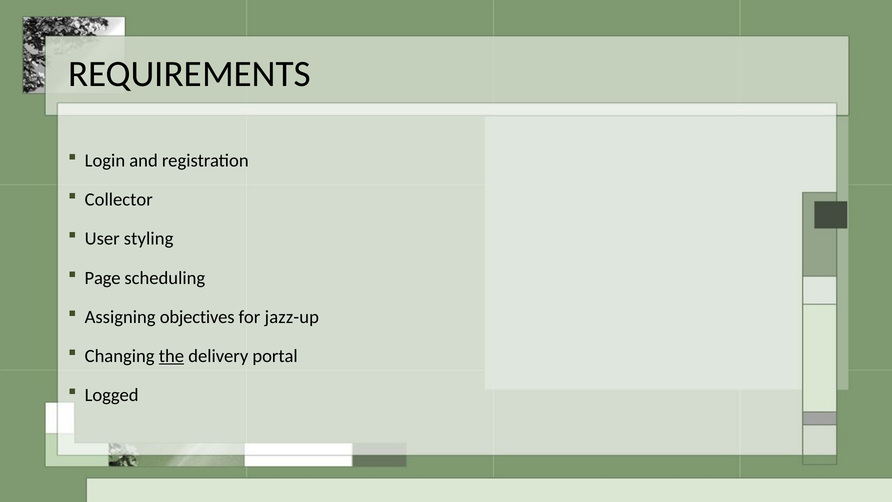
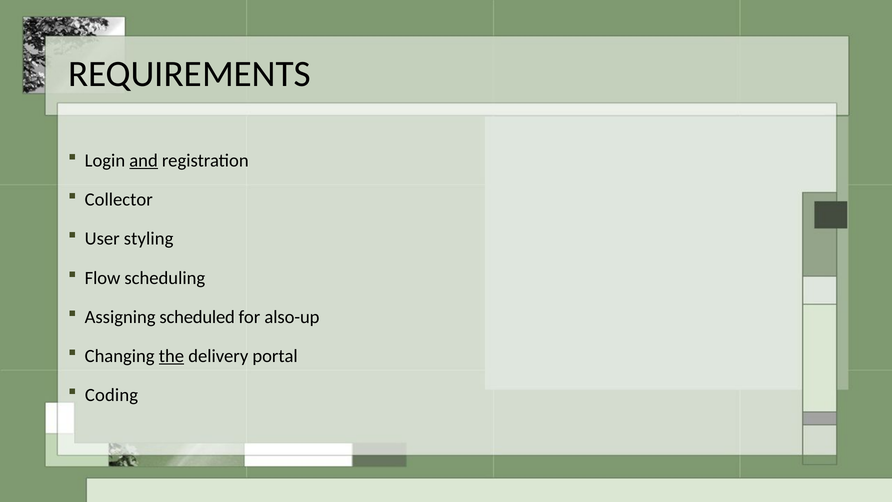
and underline: none -> present
Page: Page -> Flow
objectives: objectives -> scheduled
jazz-up: jazz-up -> also-up
Logged: Logged -> Coding
